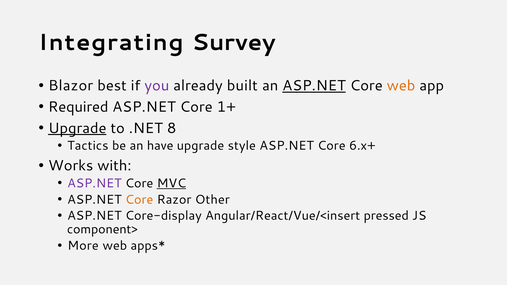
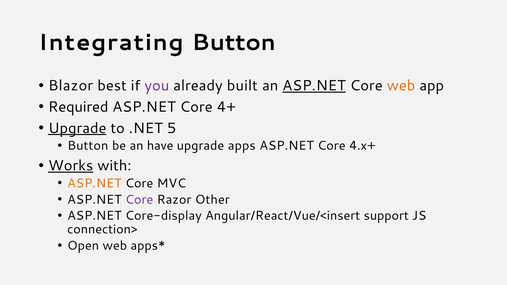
Integrating Survey: Survey -> Button
1+: 1+ -> 4+
8: 8 -> 5
Tactics at (88, 146): Tactics -> Button
style: style -> apps
6.x+: 6.x+ -> 4.x+
Works underline: none -> present
ASP.NET at (94, 183) colour: purple -> orange
MVC underline: present -> none
Core at (139, 200) colour: orange -> purple
pressed: pressed -> support
component>: component> -> connection>
More: More -> Open
